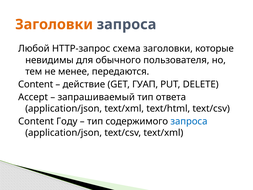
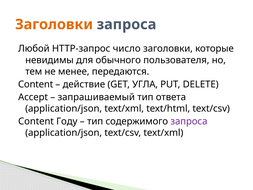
схема: схема -> число
ГУАП: ГУАП -> УГЛА
запроса at (189, 121) colour: blue -> purple
